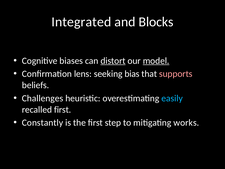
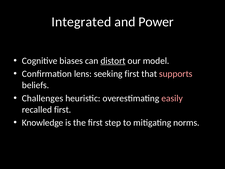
Blocks: Blocks -> Power
model underline: present -> none
seeking bias: bias -> first
easily colour: light blue -> pink
Constantly: Constantly -> Knowledge
works: works -> norms
